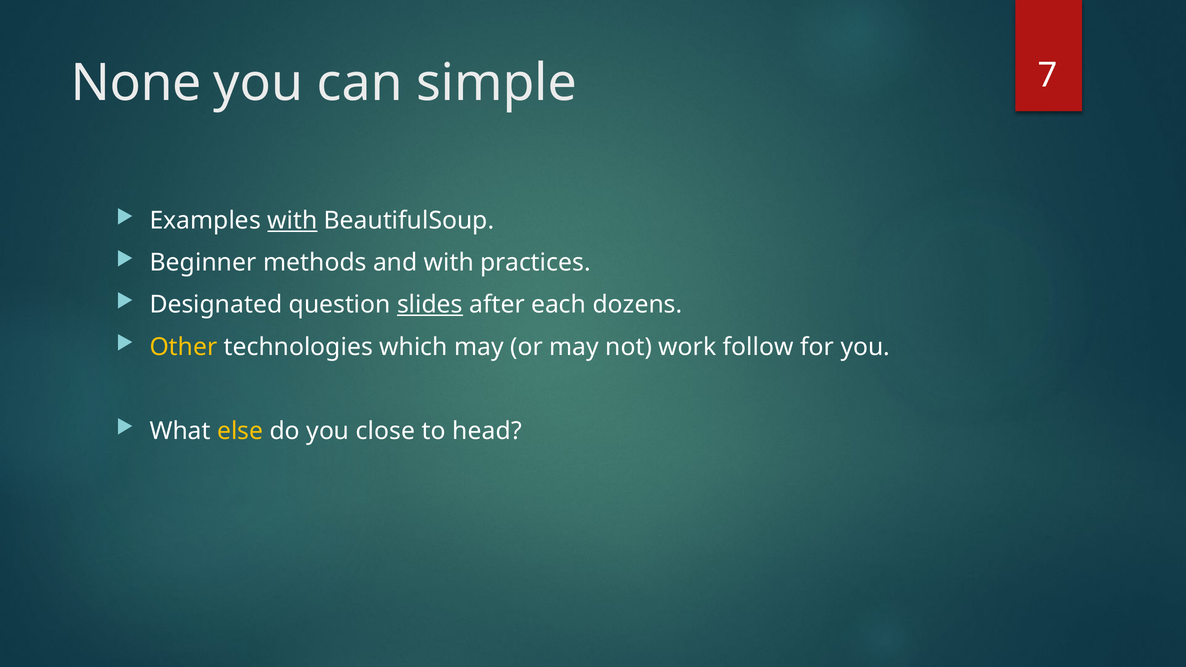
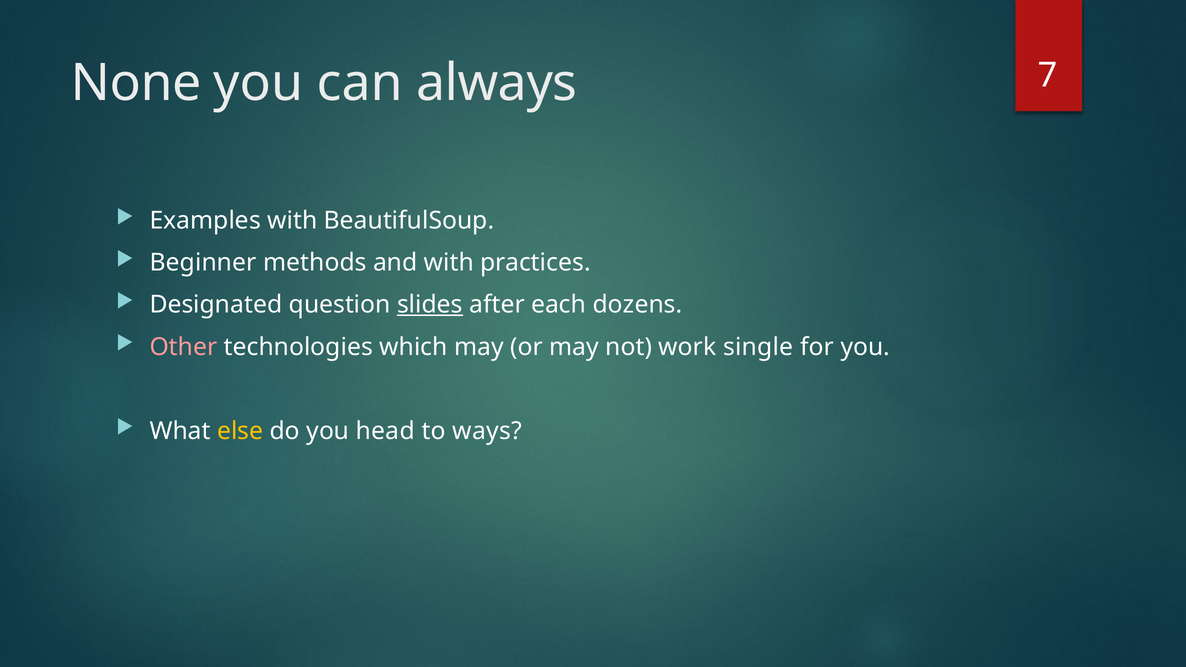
simple: simple -> always
with at (292, 221) underline: present -> none
Other colour: yellow -> pink
follow: follow -> single
close: close -> head
head: head -> ways
